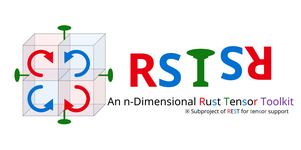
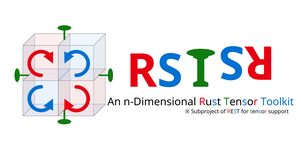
Toolkit colour: purple -> blue
